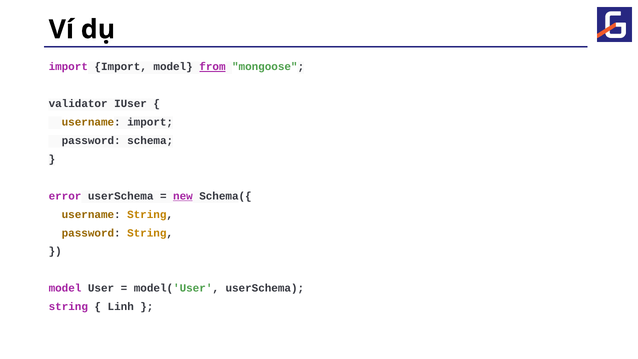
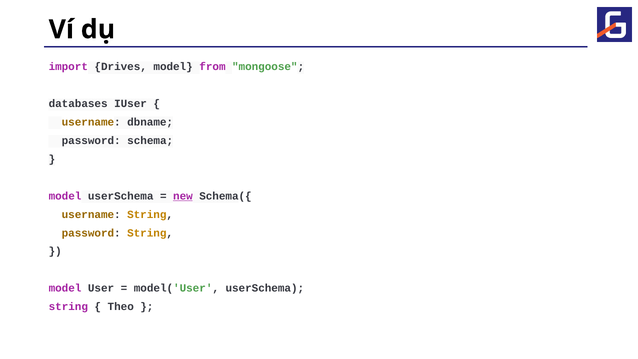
import Import: Import -> Drives
from underline: present -> none
validator: validator -> databases
username import: import -> dbname
error at (65, 196): error -> model
Linh: Linh -> Theo
